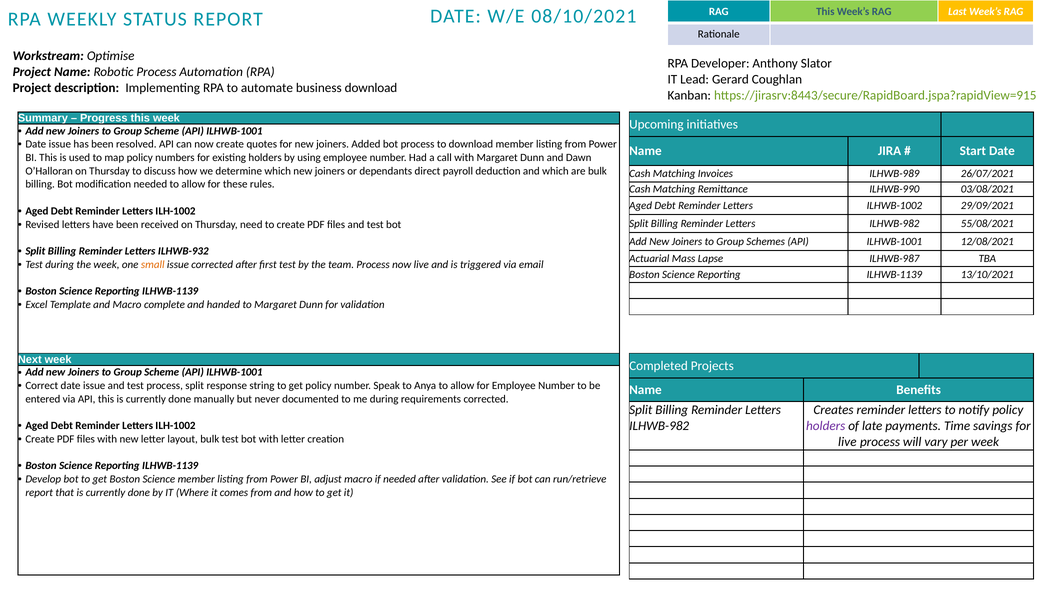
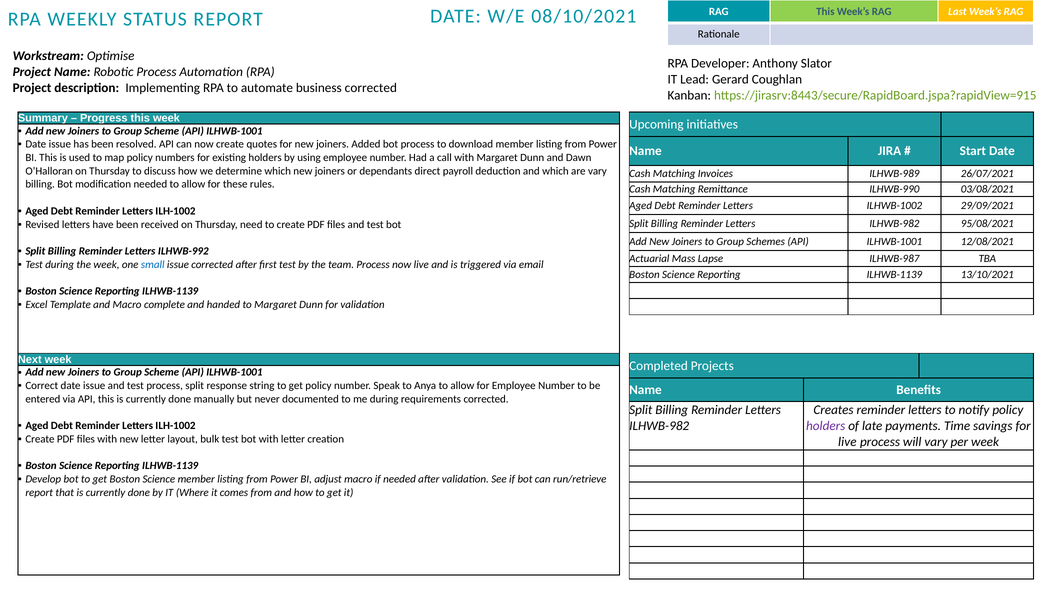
business download: download -> corrected
are bulk: bulk -> vary
55/08/2021: 55/08/2021 -> 95/08/2021
ILHWB-932: ILHWB-932 -> ILHWB-992
small colour: orange -> blue
